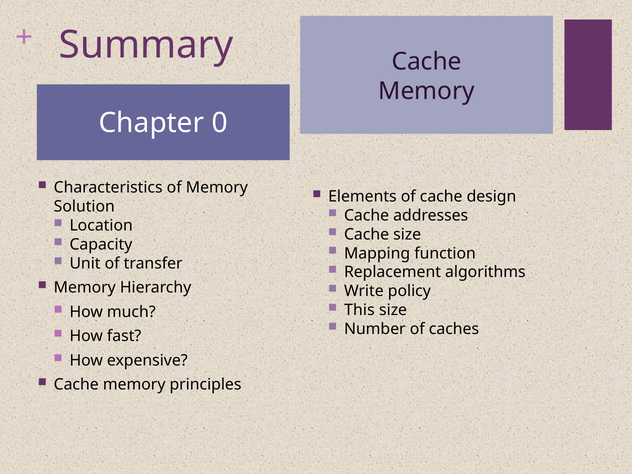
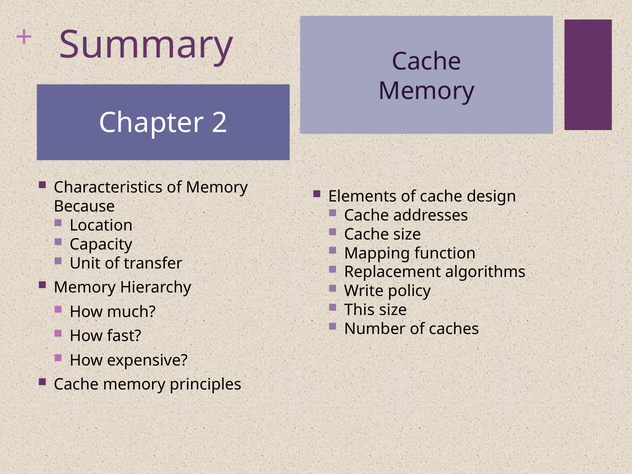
0: 0 -> 2
Solution: Solution -> Because
